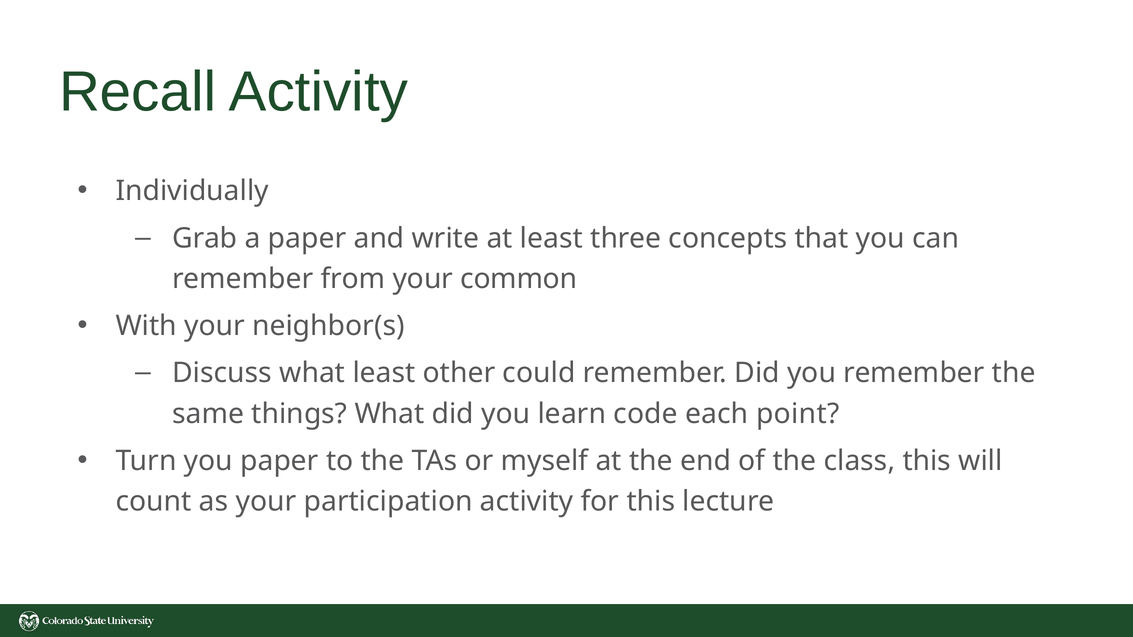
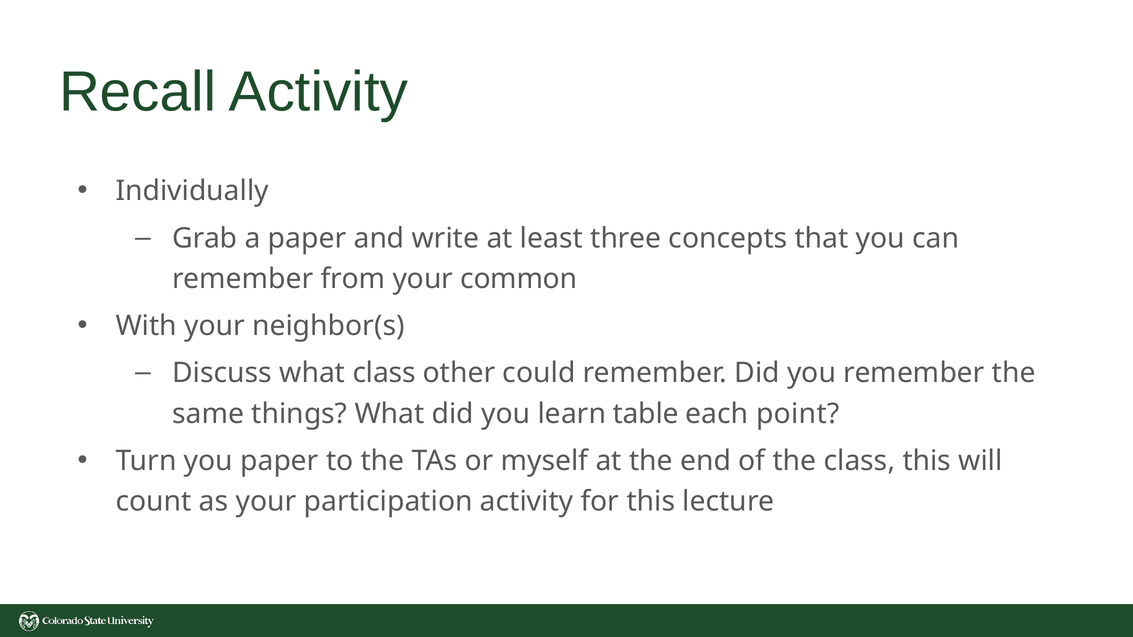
what least: least -> class
code: code -> table
